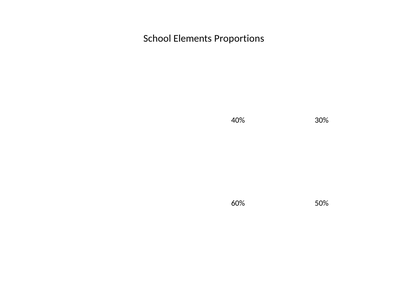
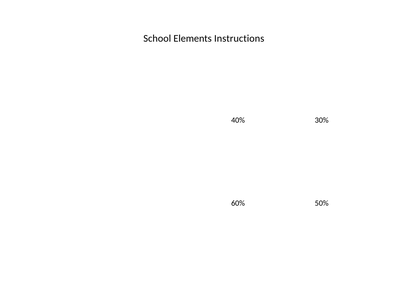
Proportions: Proportions -> Instructions
